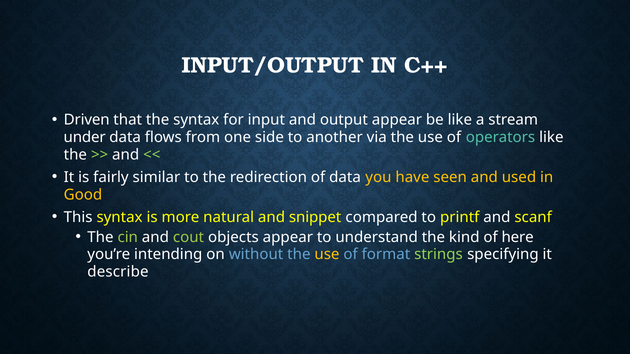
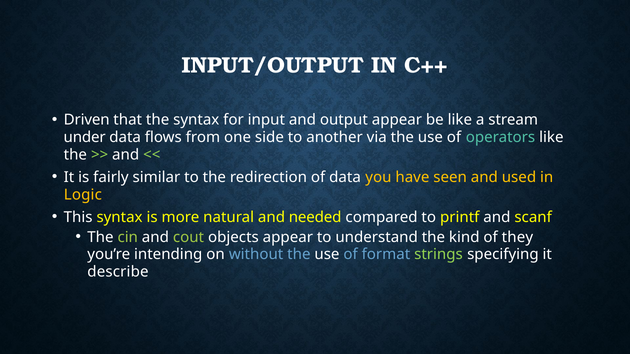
Good: Good -> Logic
snippet: snippet -> needed
here: here -> they
use at (327, 255) colour: yellow -> white
